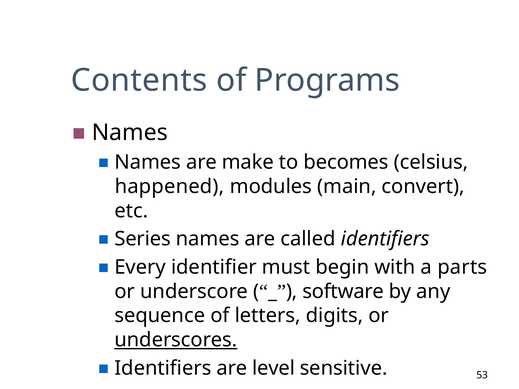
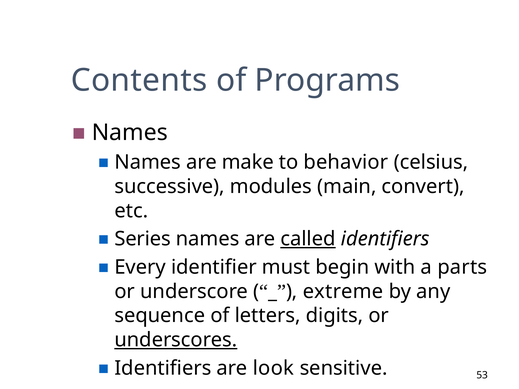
becomes: becomes -> behavior
happened: happened -> successive
called underline: none -> present
software: software -> extreme
level: level -> look
